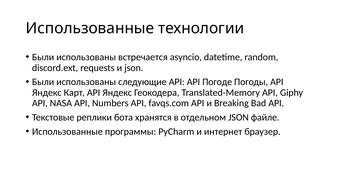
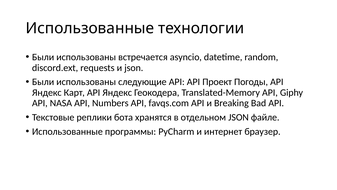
Погоде: Погоде -> Проект
